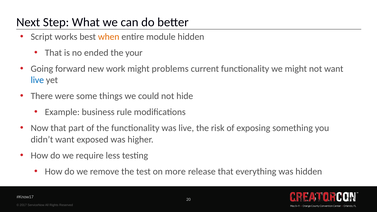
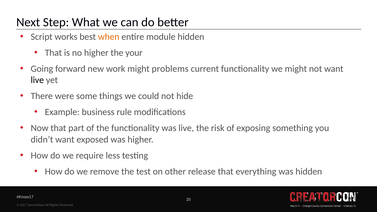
no ended: ended -> higher
live at (37, 80) colour: blue -> black
more: more -> other
